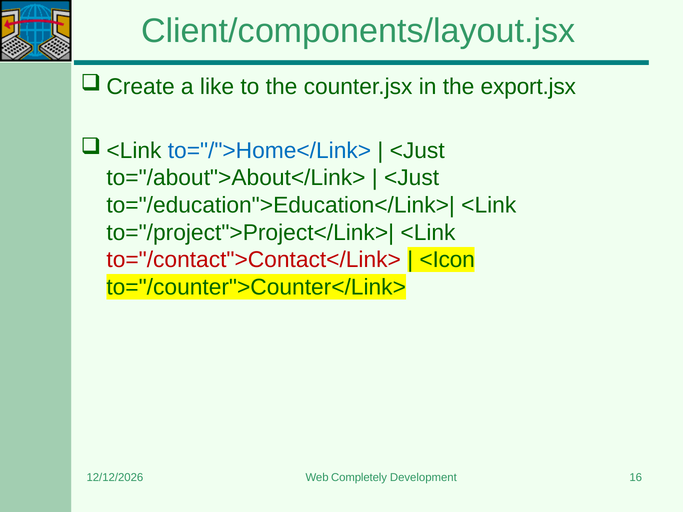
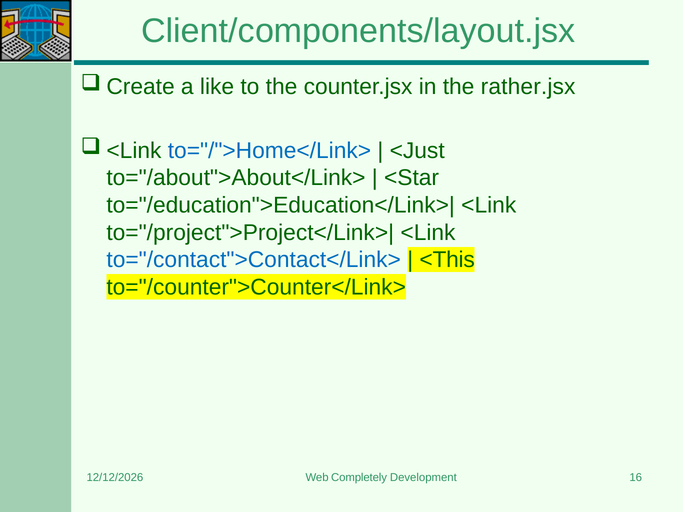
export.jsx: export.jsx -> rather.jsx
<Just at (412, 178): <Just -> <Star
to="/contact">Contact</Link> colour: red -> blue
<Icon: <Icon -> <This
